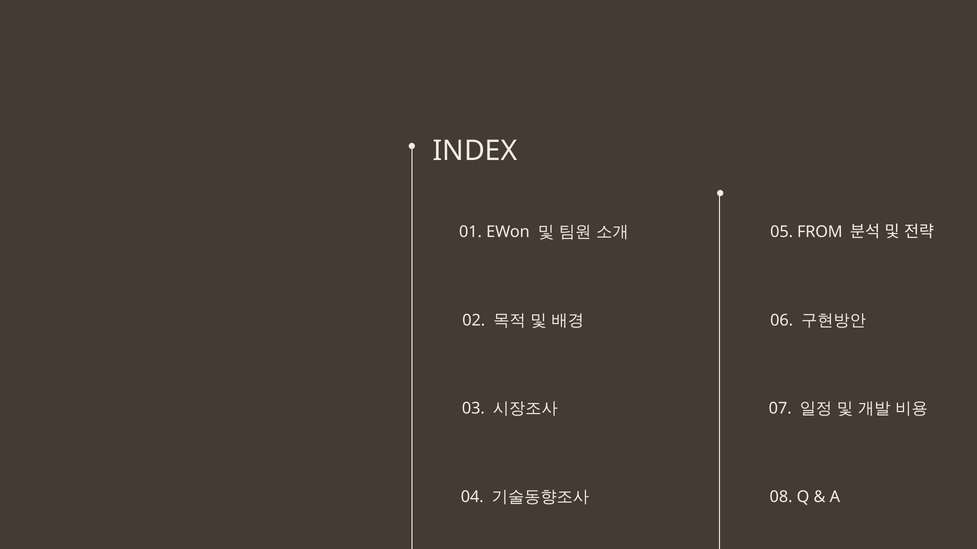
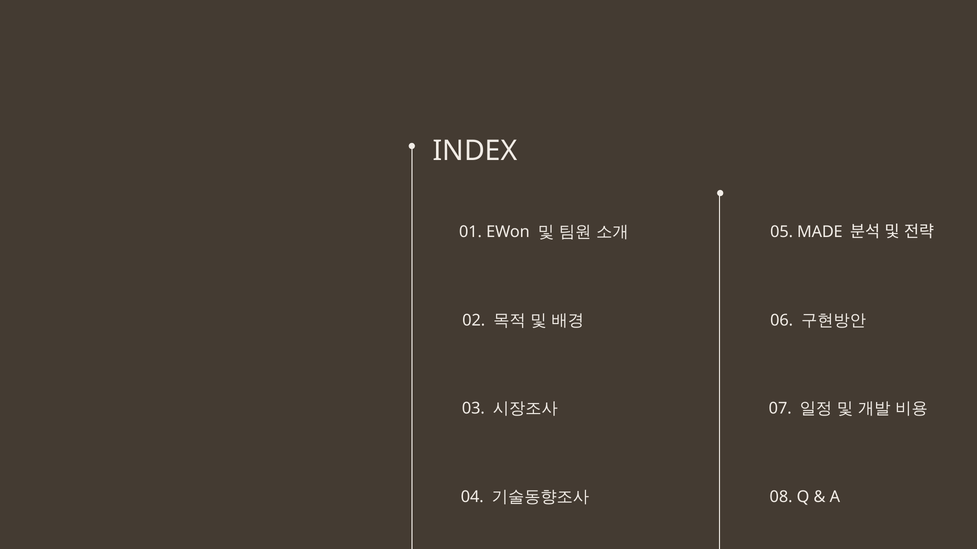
FROM: FROM -> MADE
